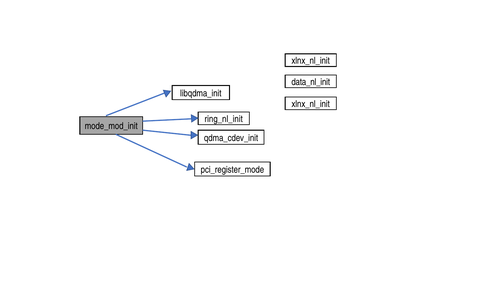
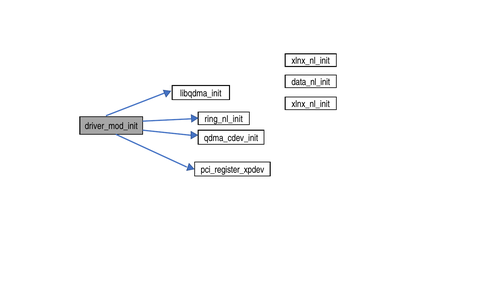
mode_mod_init: mode_mod_init -> driver_mod_init
pci_register_mode: pci_register_mode -> pci_register_xpdev
